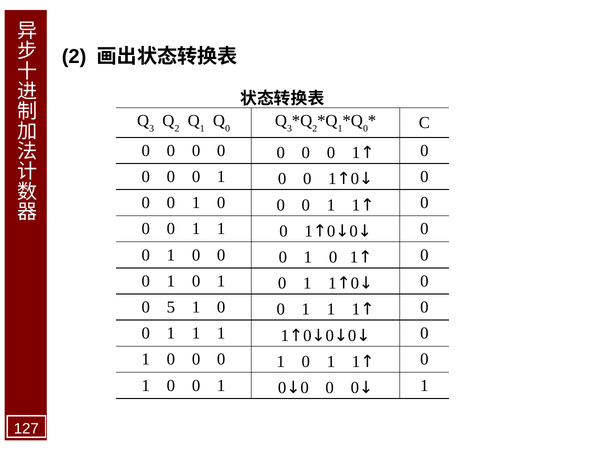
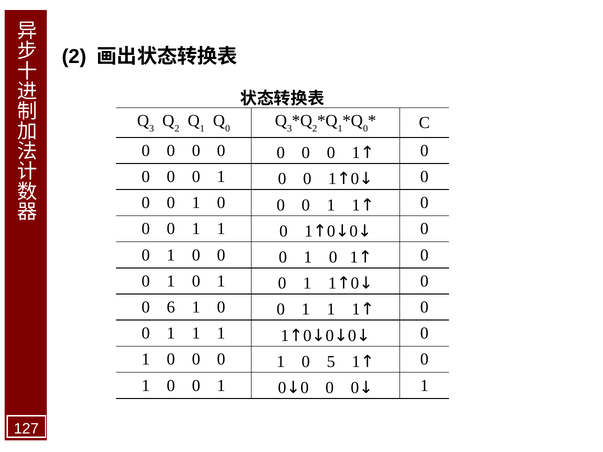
5: 5 -> 6
1 at (331, 362): 1 -> 5
